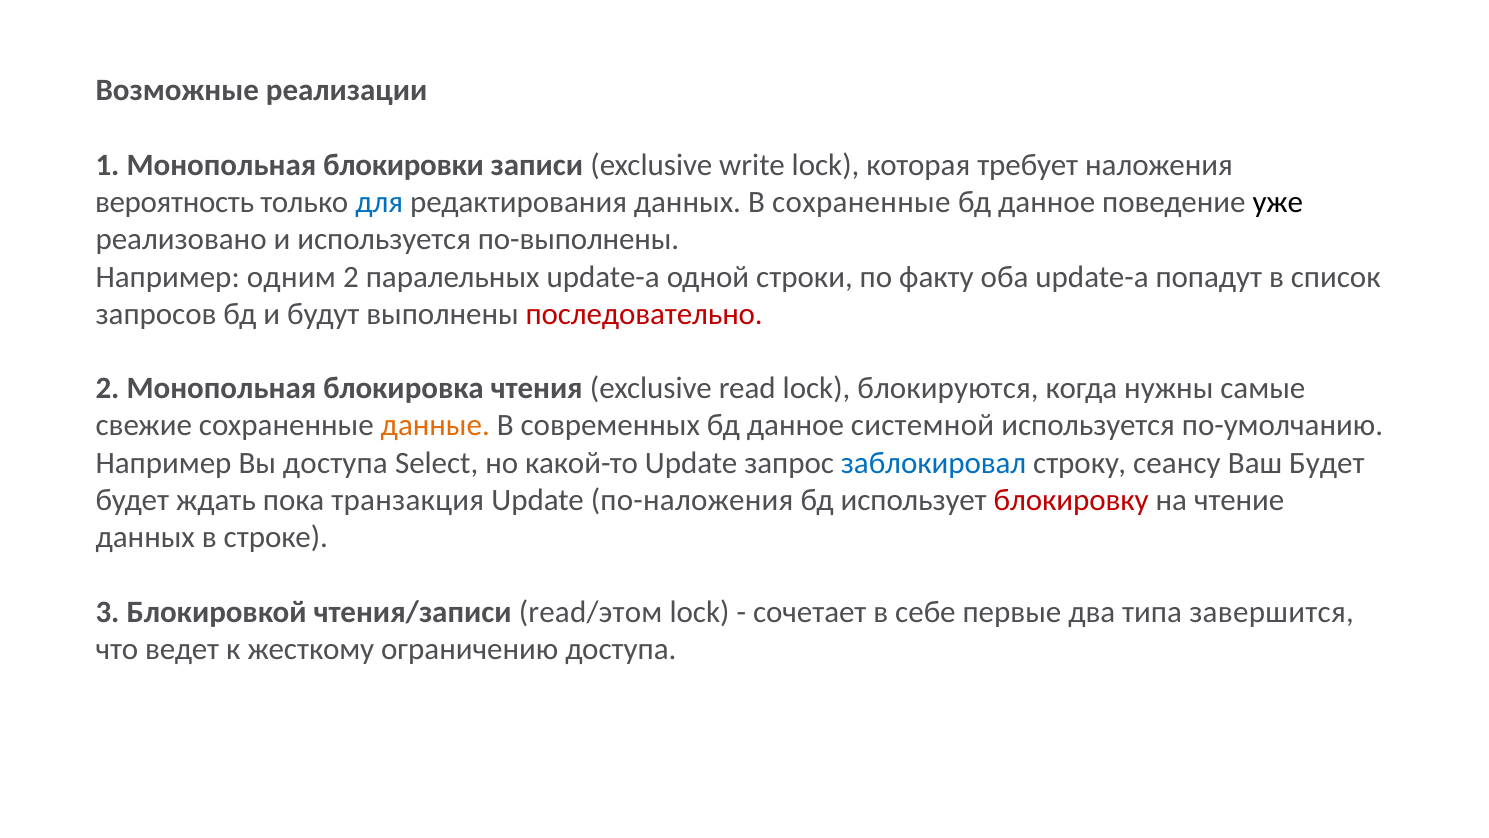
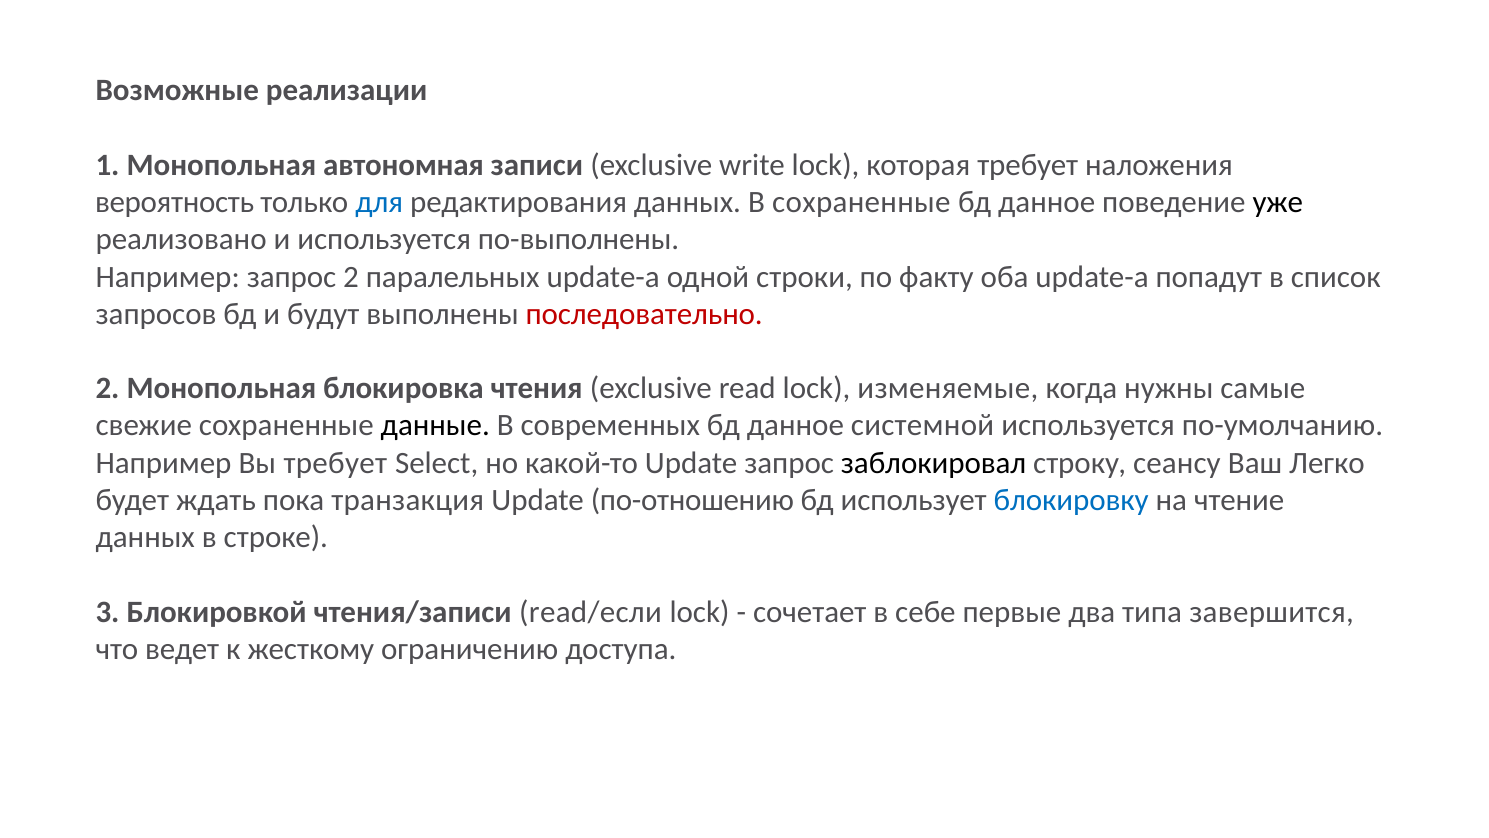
блокировки: блокировки -> автономная
Например одним: одним -> запрос
блокируются: блокируются -> изменяемые
данные colour: orange -> black
Вы доступа: доступа -> требует
заблокировал colour: blue -> black
Ваш Будет: Будет -> Легко
по-наложения: по-наложения -> по-отношению
блокировку colour: red -> blue
read/этом: read/этом -> read/если
